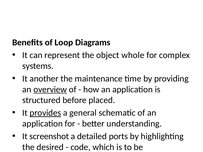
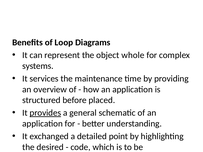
another: another -> services
overview underline: present -> none
screenshot: screenshot -> exchanged
ports: ports -> point
